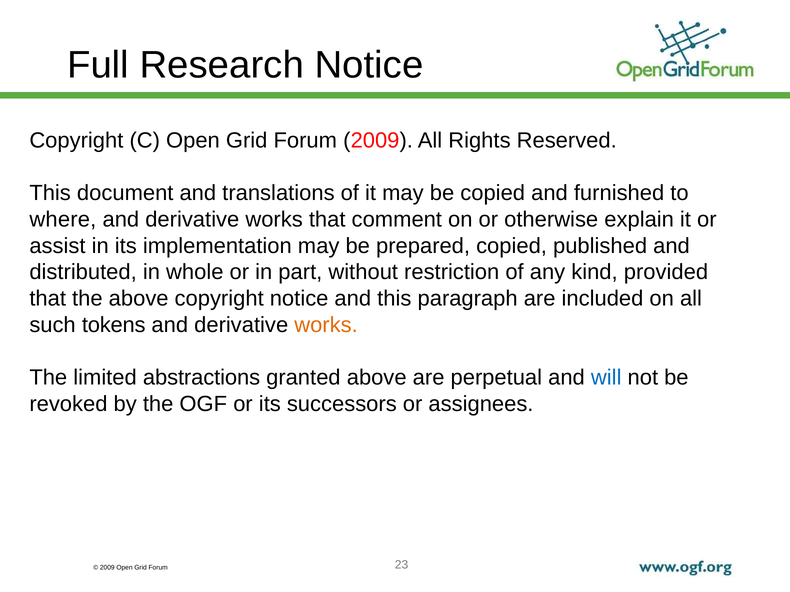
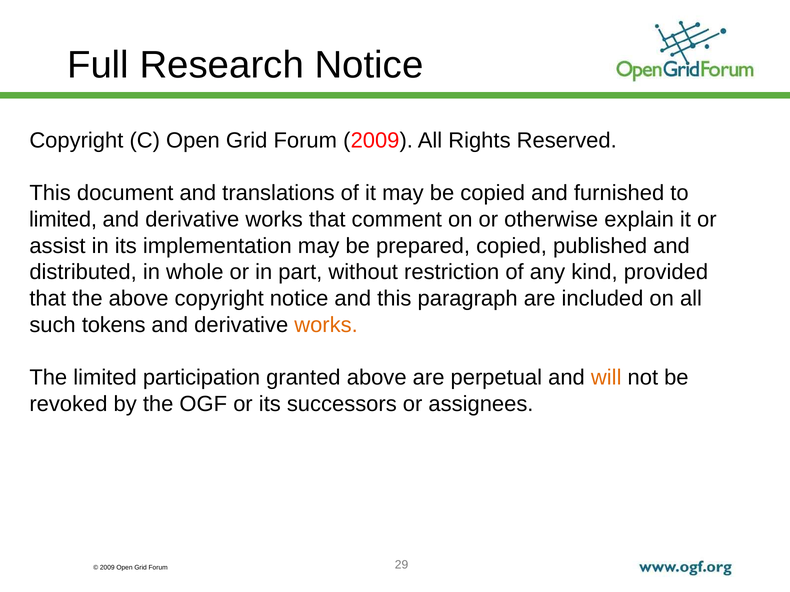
where at (63, 220): where -> limited
abstractions: abstractions -> participation
will colour: blue -> orange
23: 23 -> 29
